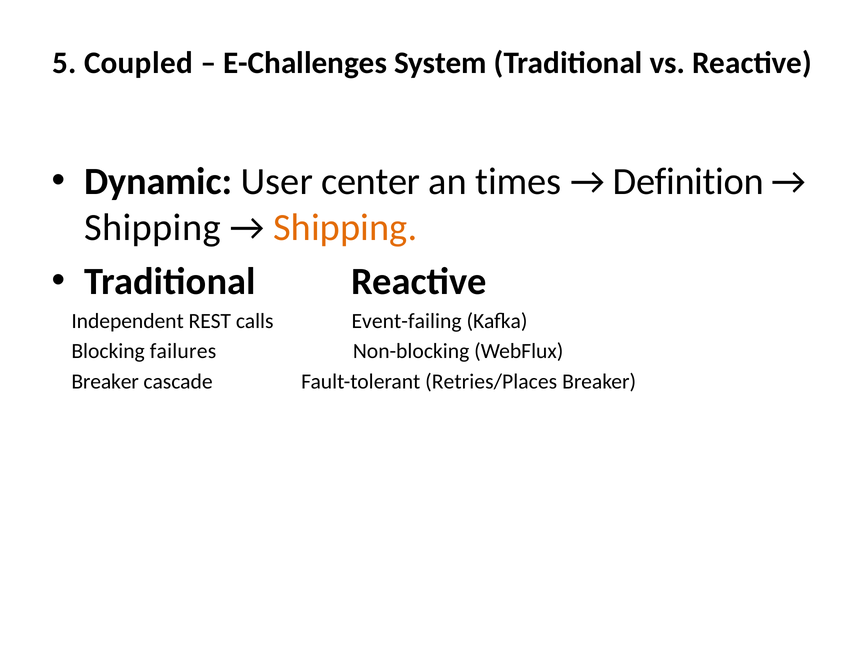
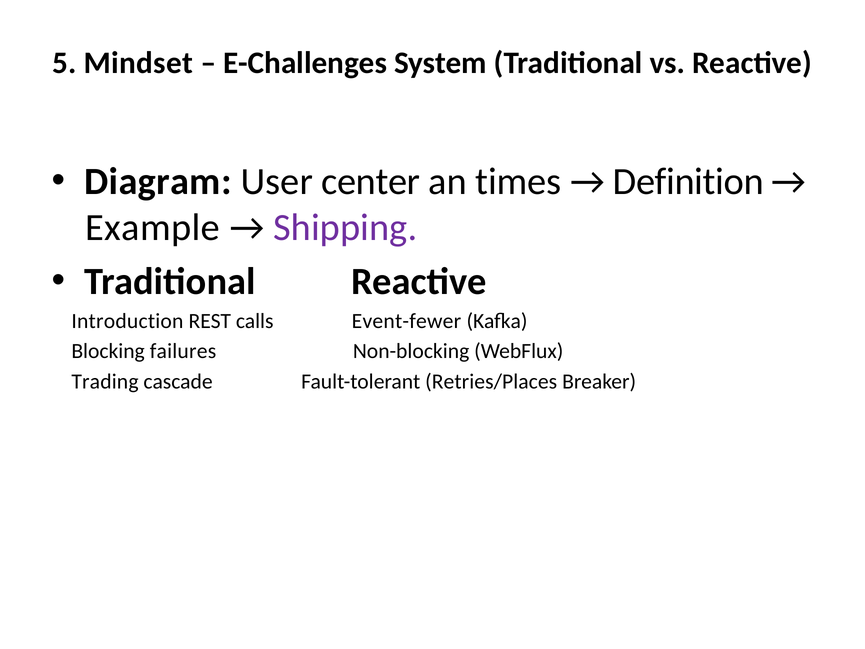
Coupled: Coupled -> Mindset
Dynamic: Dynamic -> Diagram
Shipping at (153, 228): Shipping -> Example
Shipping at (345, 228) colour: orange -> purple
Independent: Independent -> Introduction
Event-failing: Event-failing -> Event-fewer
Breaker at (105, 381): Breaker -> Trading
